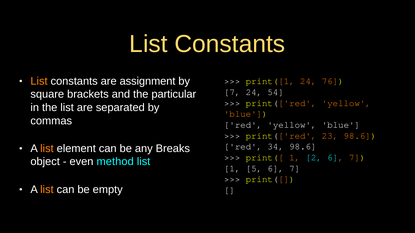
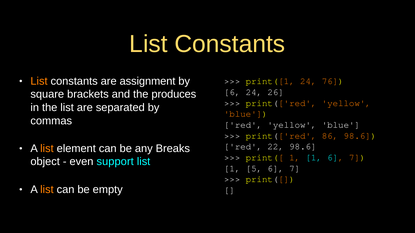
7 at (232, 92): 7 -> 6
54: 54 -> 26
particular: particular -> produces
23: 23 -> 86
34: 34 -> 22
1 2: 2 -> 1
method: method -> support
